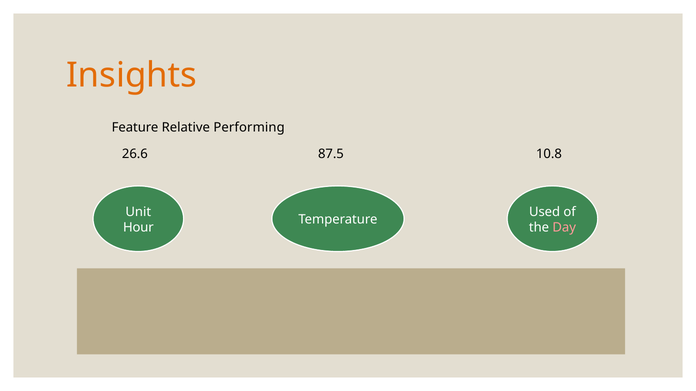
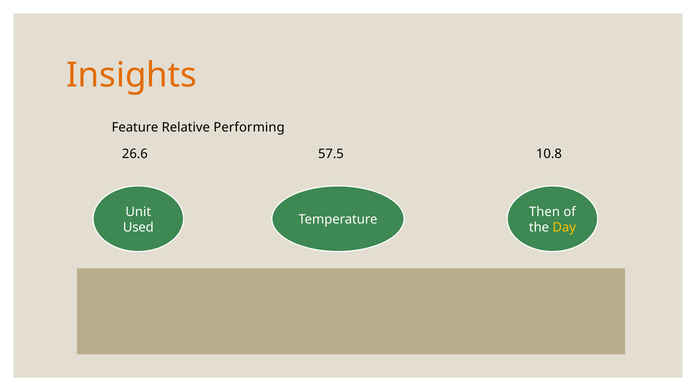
87.5: 87.5 -> 57.5
Used: Used -> Then
Hour: Hour -> Used
Day colour: pink -> yellow
